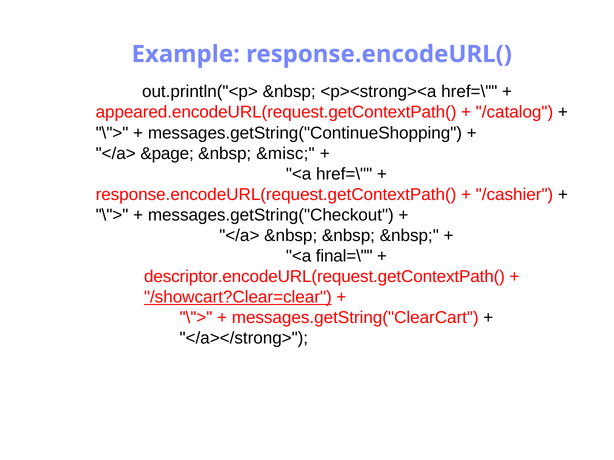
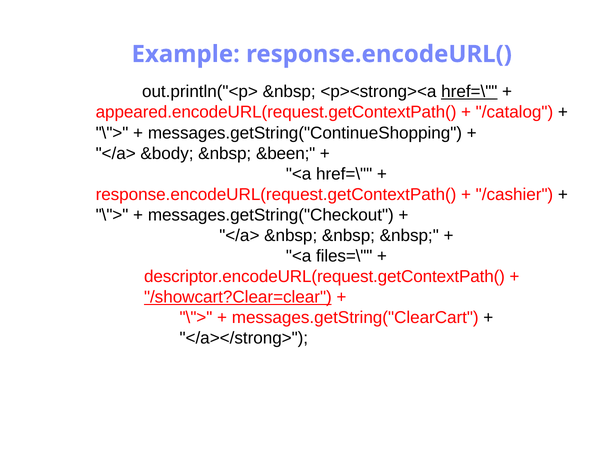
href=\ at (469, 92) underline: none -> present
&page: &page -> &body
&misc: &misc -> &been
final=\: final=\ -> files=\
